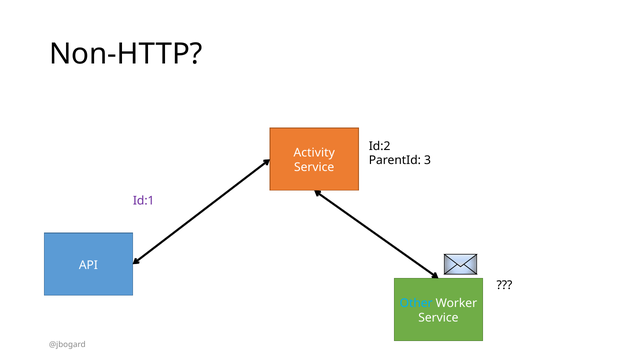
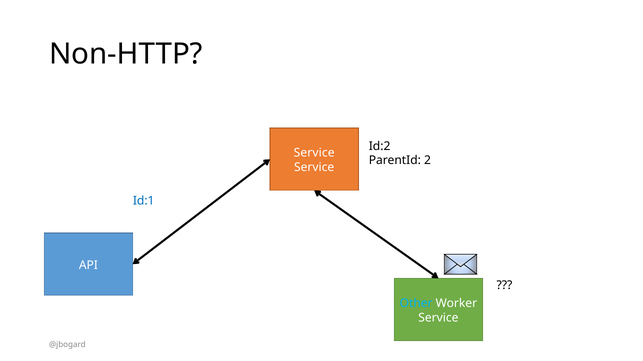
Activity at (314, 153): Activity -> Service
3: 3 -> 2
Id:1 colour: purple -> blue
